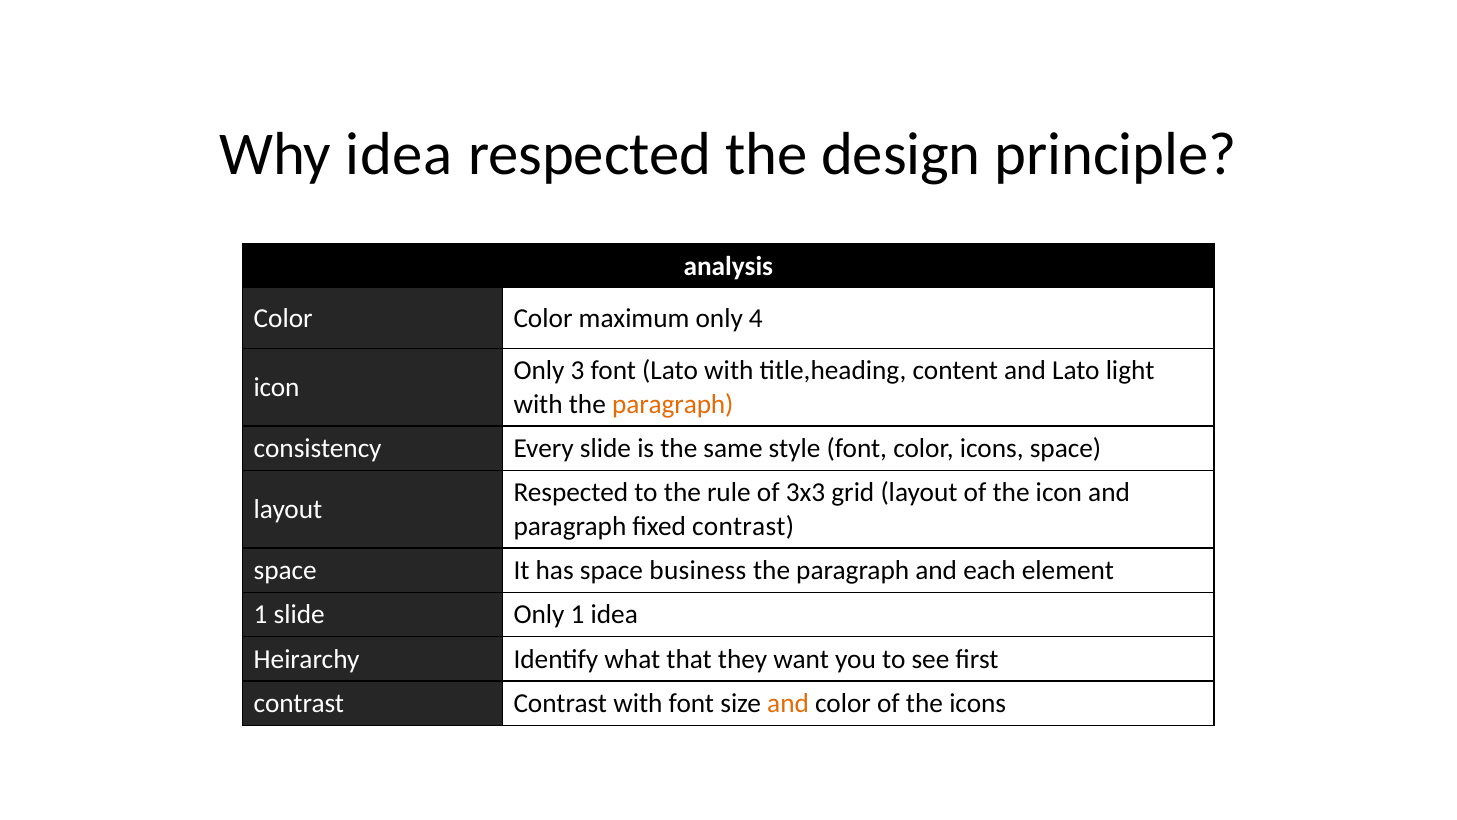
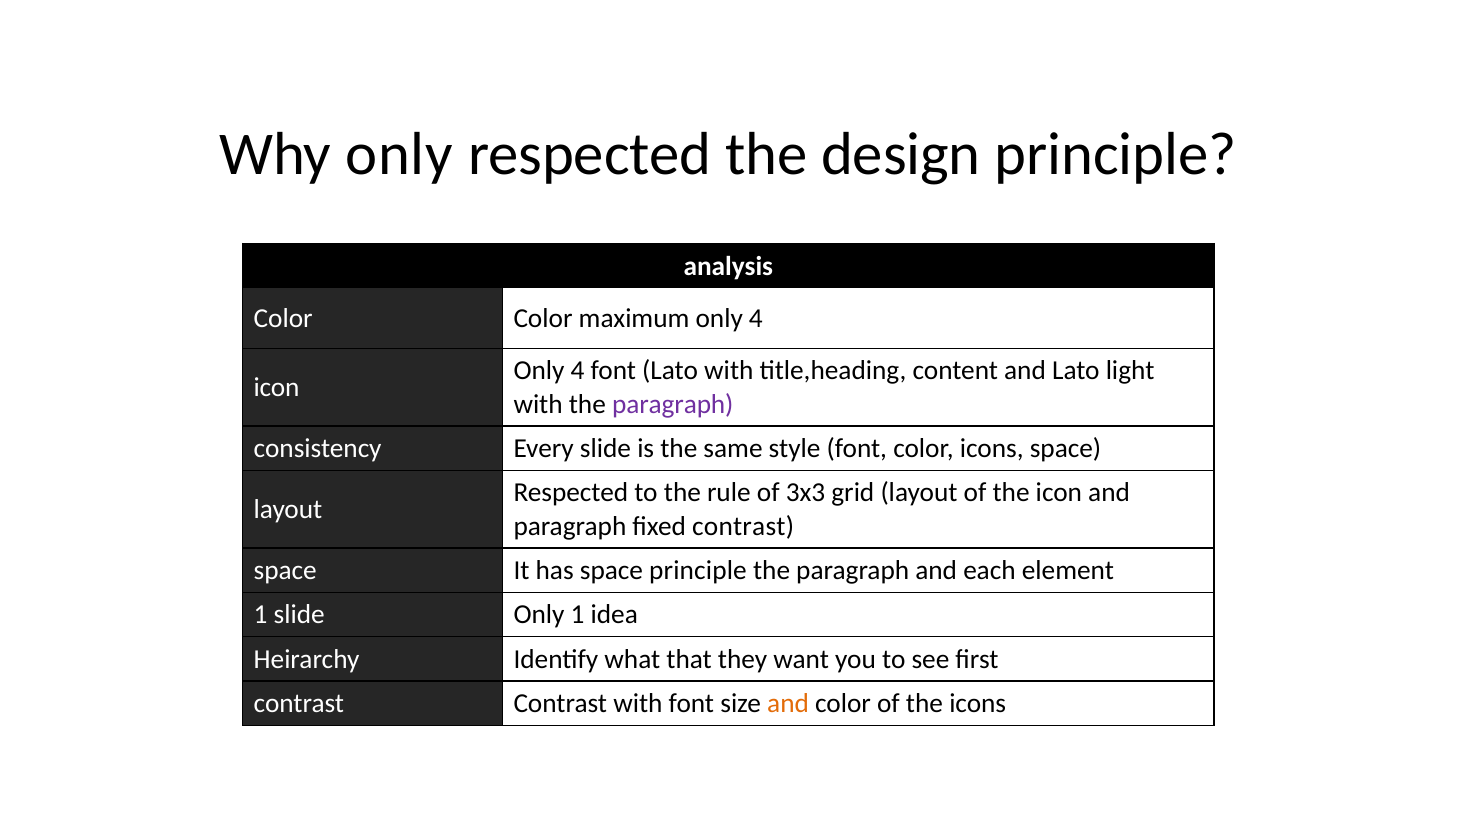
Why idea: idea -> only
3 at (578, 371): 3 -> 4
paragraph at (673, 404) colour: orange -> purple
space business: business -> principle
